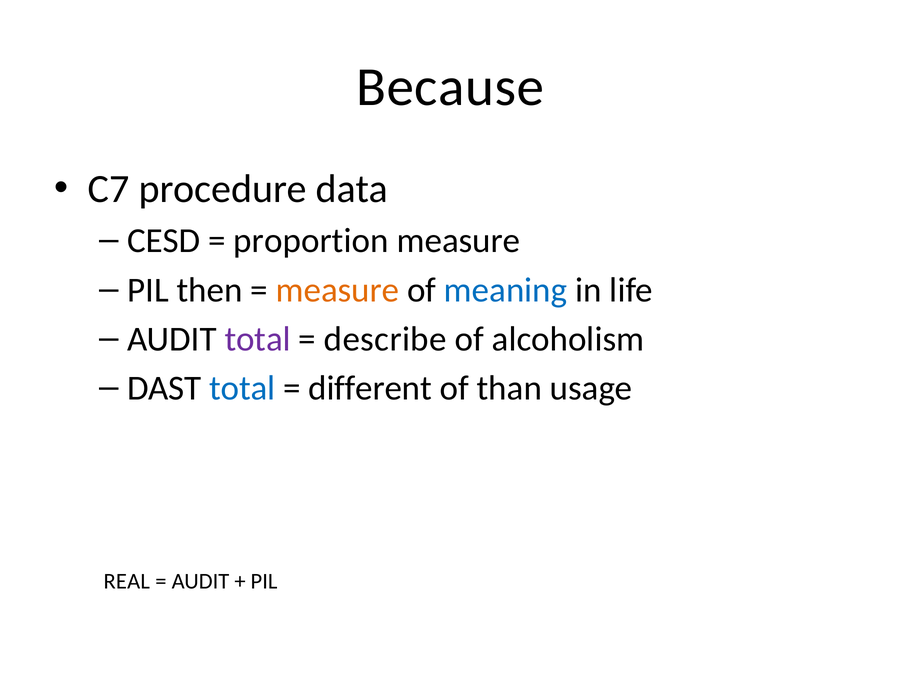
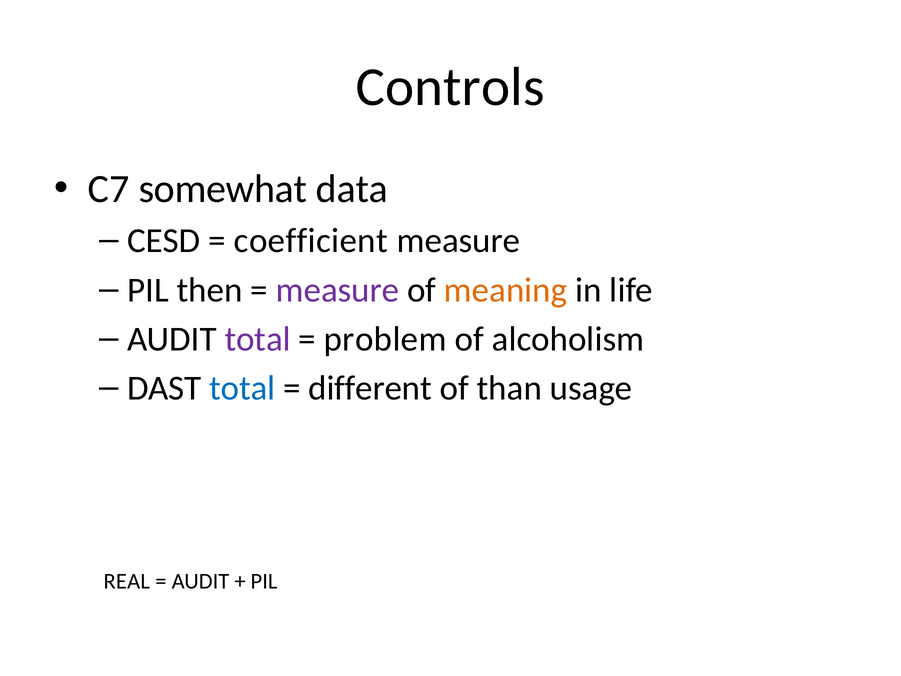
Because: Because -> Controls
procedure: procedure -> somewhat
proportion: proportion -> coefficient
measure at (338, 290) colour: orange -> purple
meaning colour: blue -> orange
describe: describe -> problem
